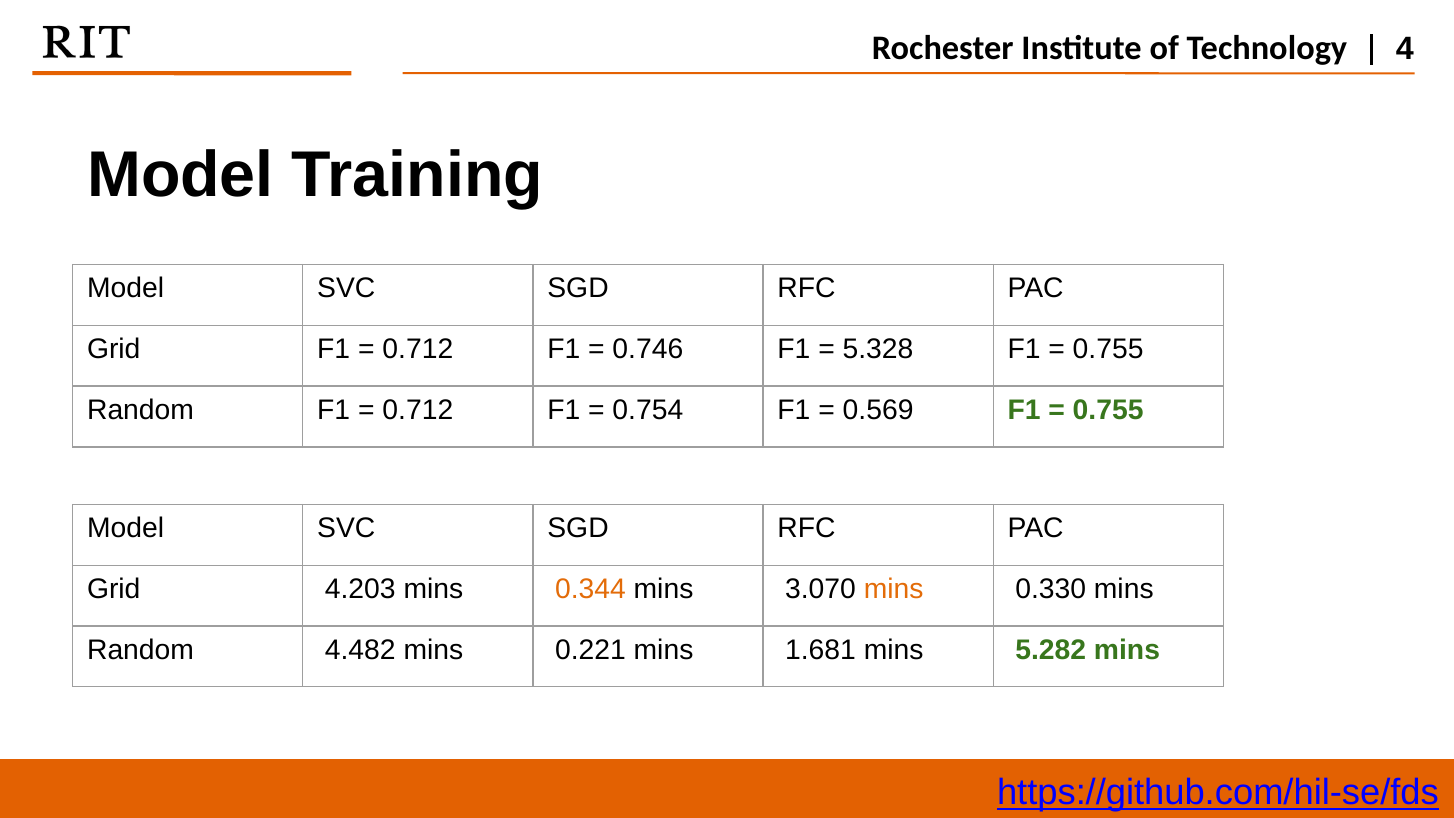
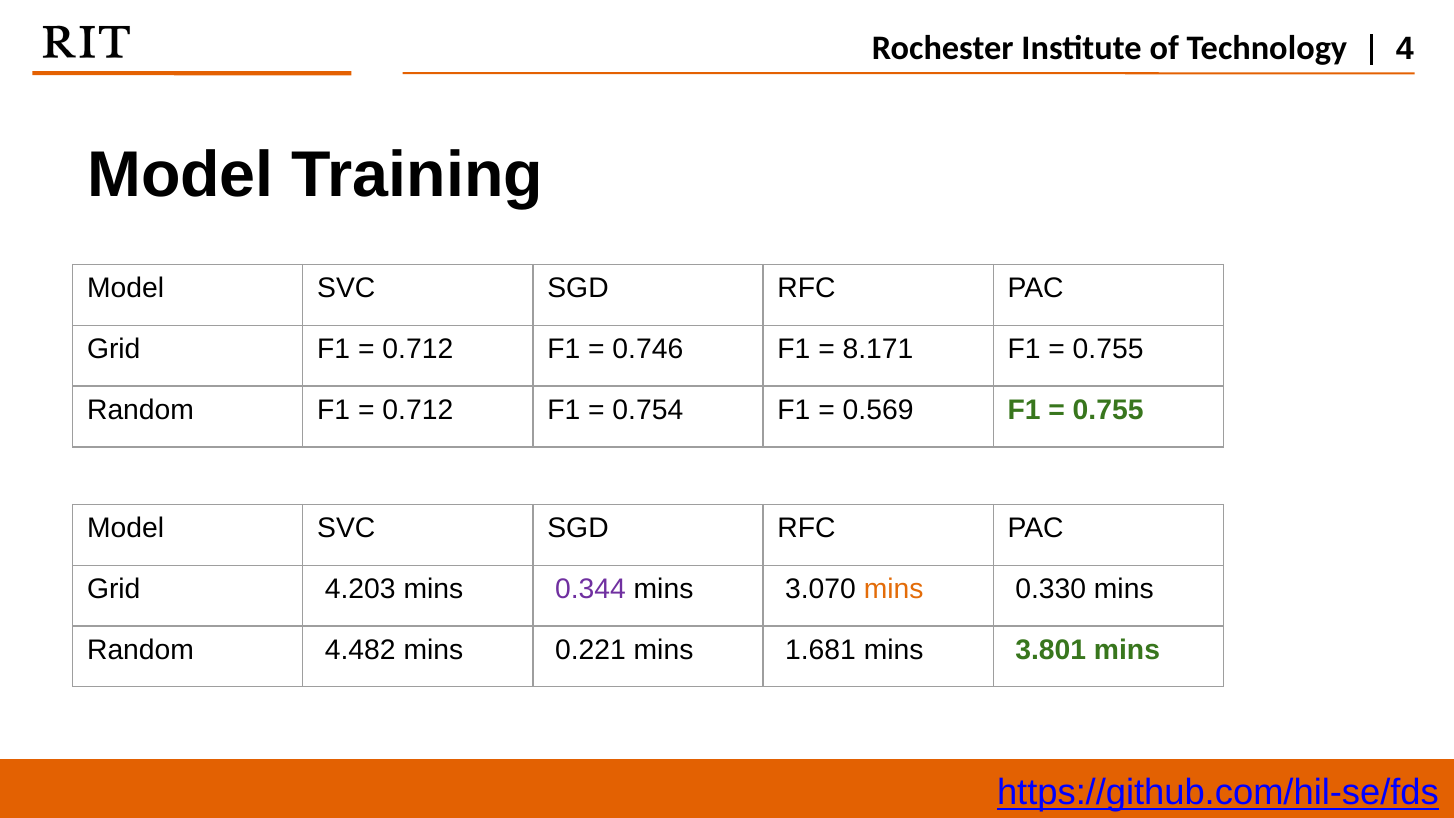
5.328: 5.328 -> 8.171
0.344 colour: orange -> purple
5.282: 5.282 -> 3.801
